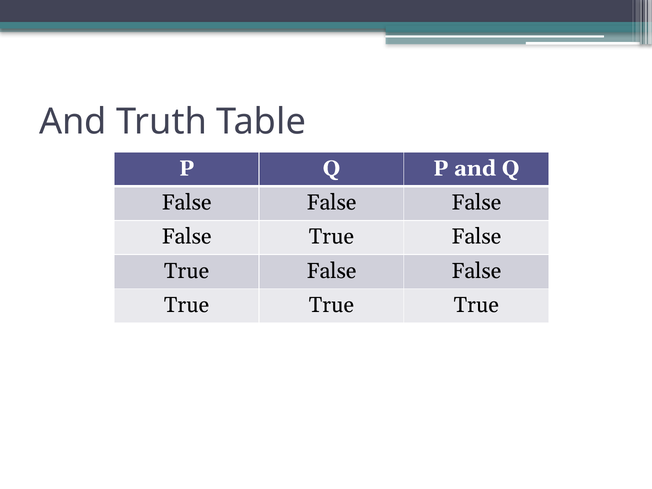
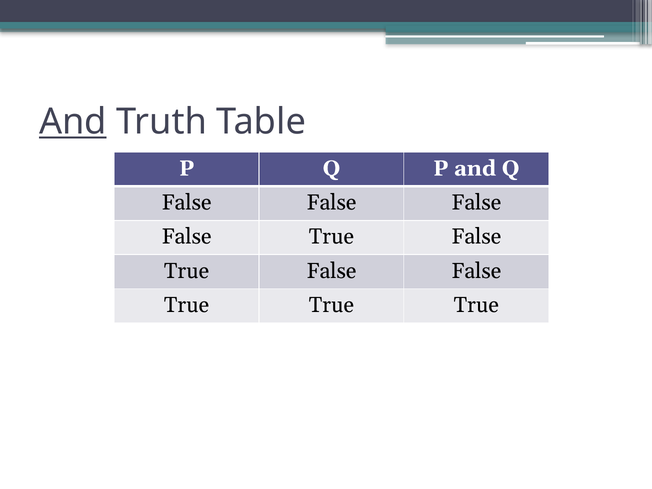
And at (73, 122) underline: none -> present
